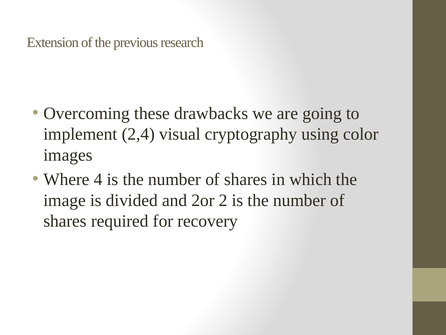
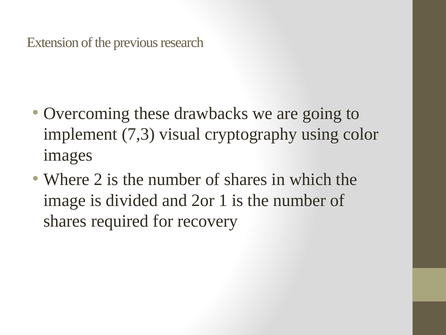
2,4: 2,4 -> 7,3
4: 4 -> 2
2: 2 -> 1
